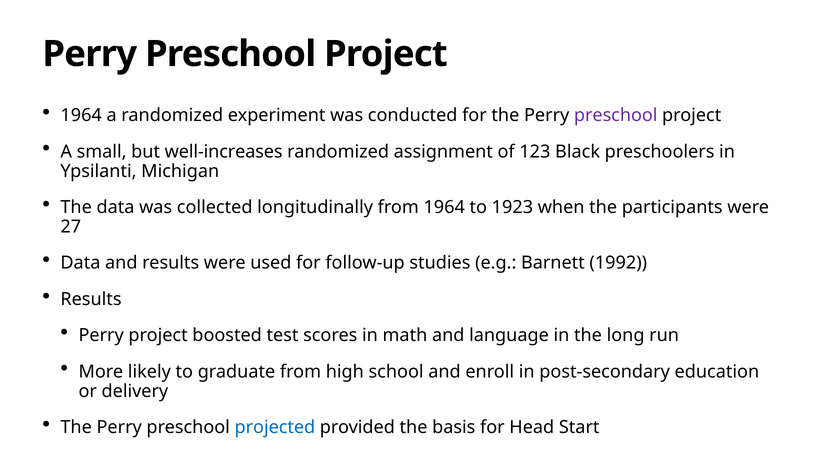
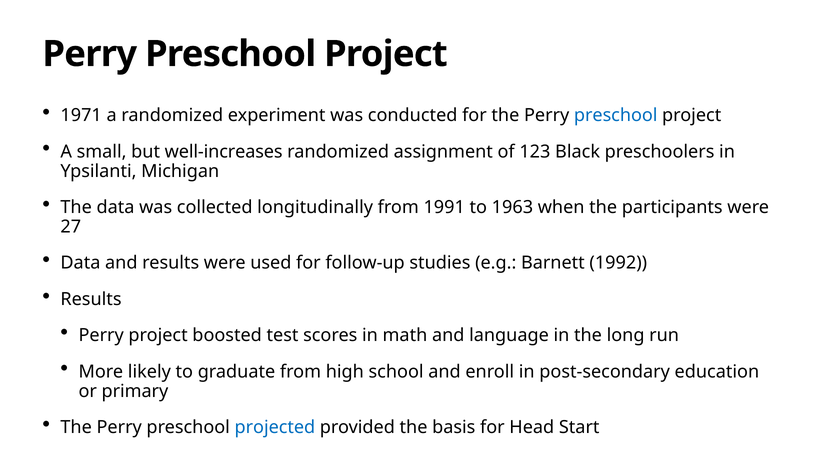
1964 at (81, 116): 1964 -> 1971
preschool at (616, 116) colour: purple -> blue
from 1964: 1964 -> 1991
1923: 1923 -> 1963
delivery: delivery -> primary
